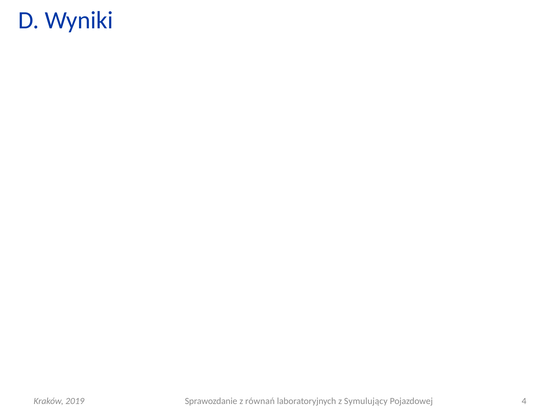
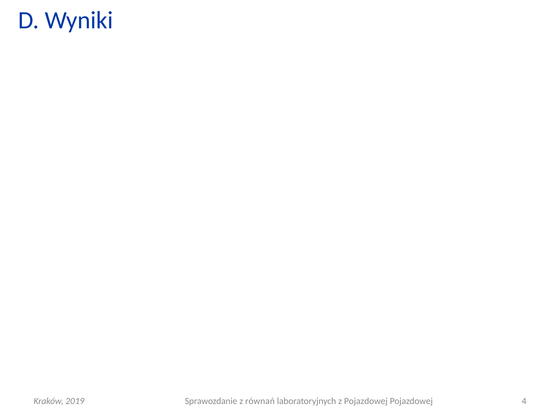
z Symulujący: Symulujący -> Pojazdowej
